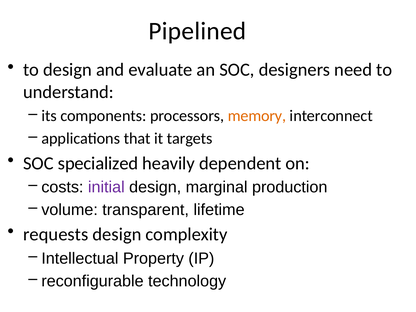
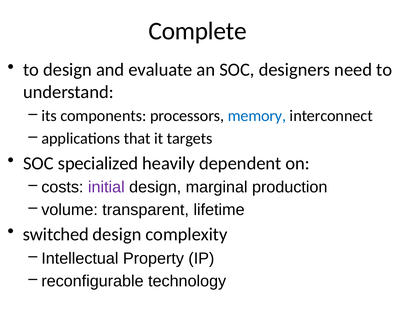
Pipelined: Pipelined -> Complete
memory colour: orange -> blue
requests: requests -> switched
